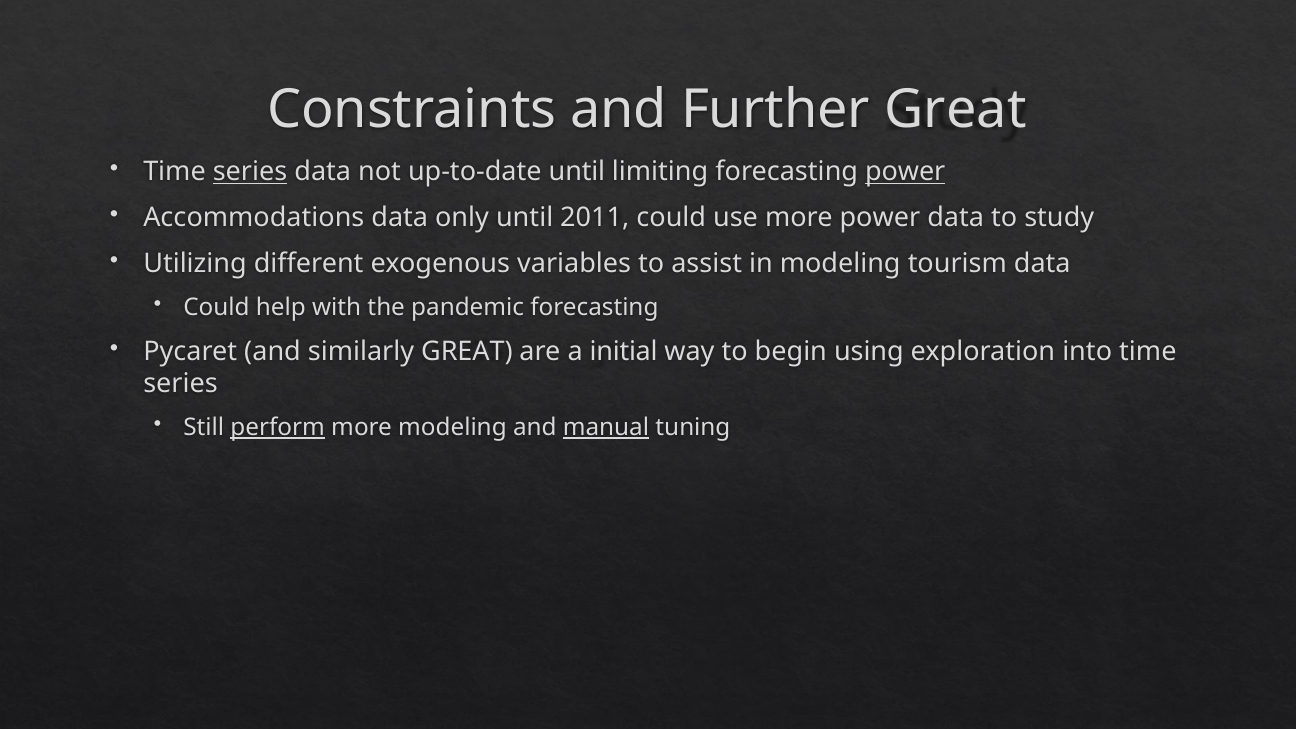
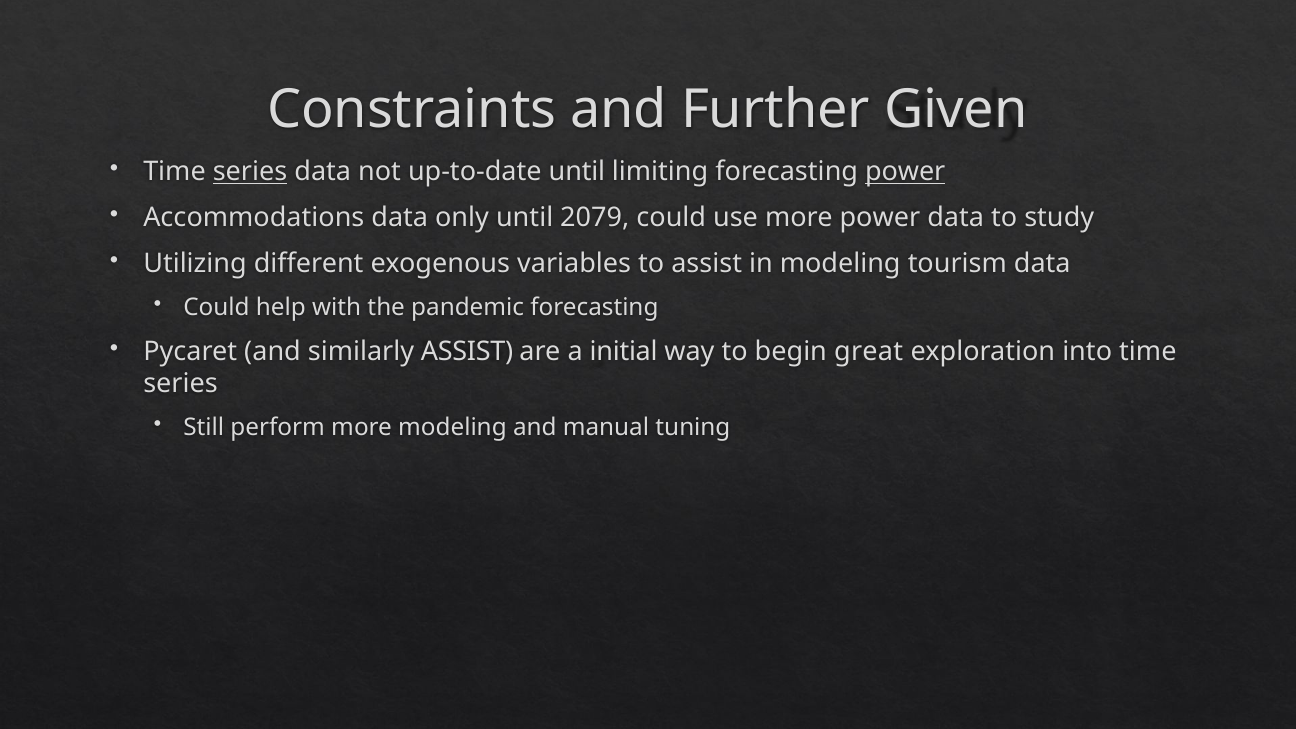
Further Great: Great -> Given
2011: 2011 -> 2079
similarly GREAT: GREAT -> ASSIST
using: using -> great
perform underline: present -> none
manual underline: present -> none
